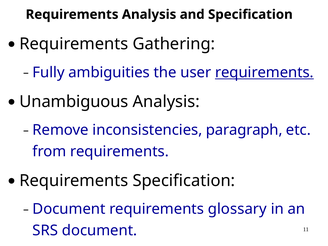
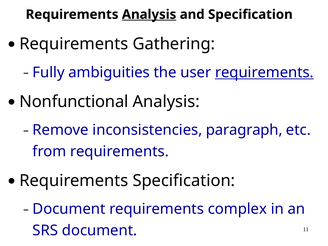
Analysis at (149, 14) underline: none -> present
Unambiguous: Unambiguous -> Nonfunctional
glossary: glossary -> complex
